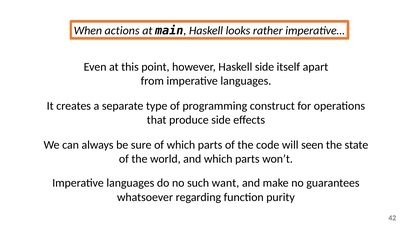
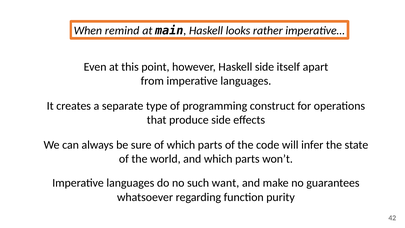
actions: actions -> remind
seen: seen -> infer
